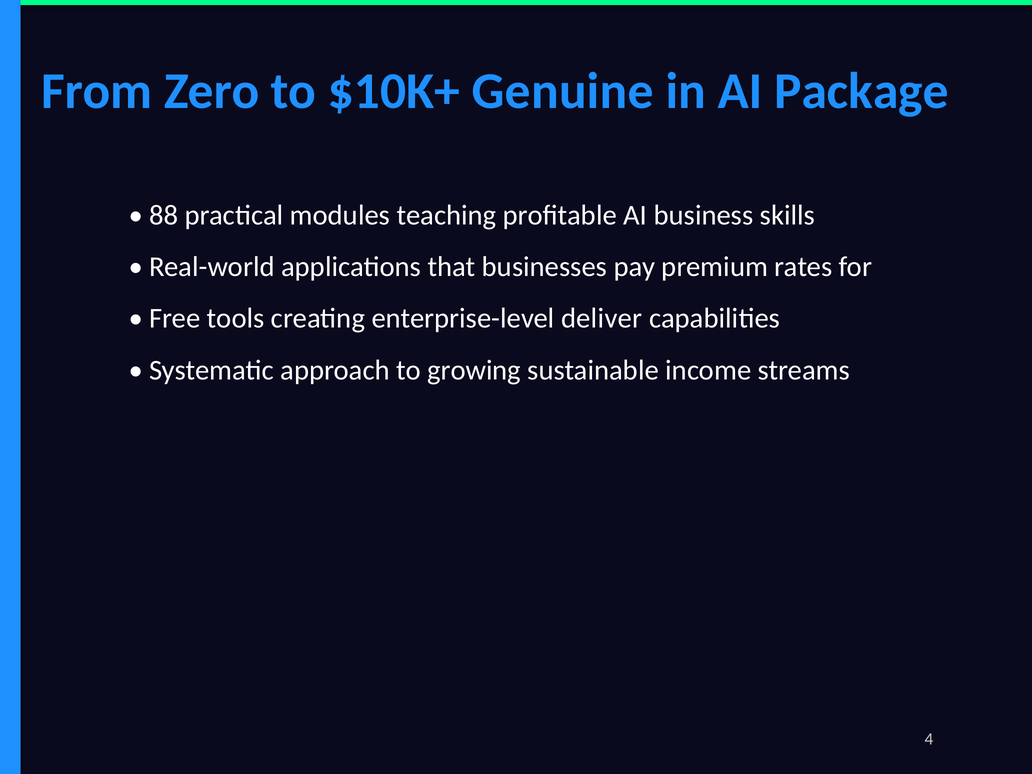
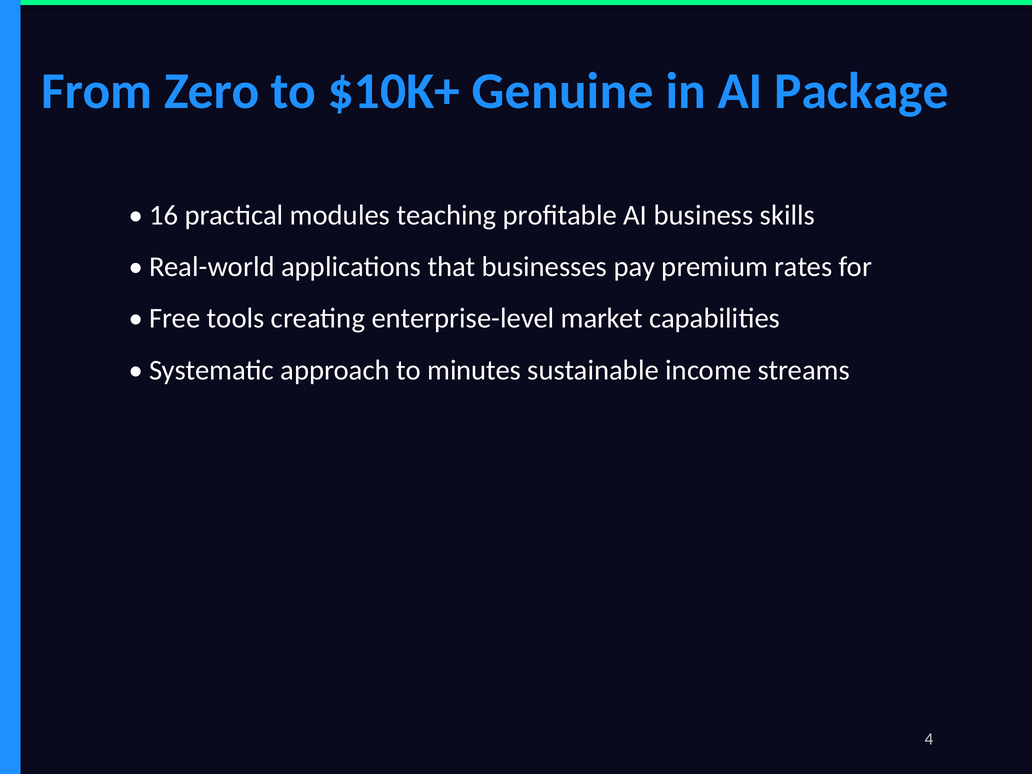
88: 88 -> 16
deliver: deliver -> market
growing: growing -> minutes
